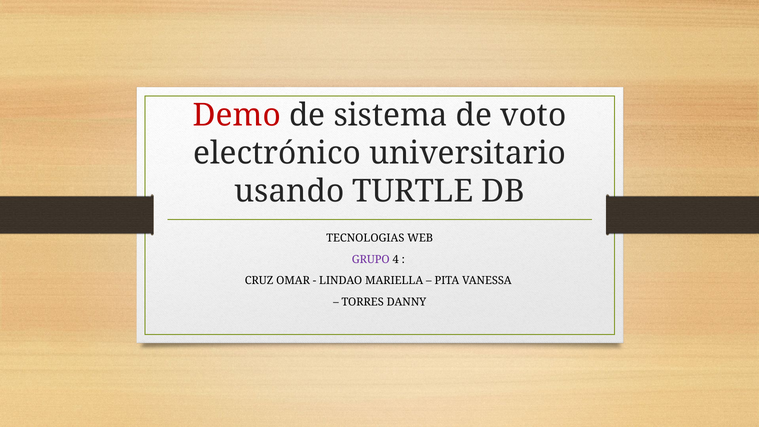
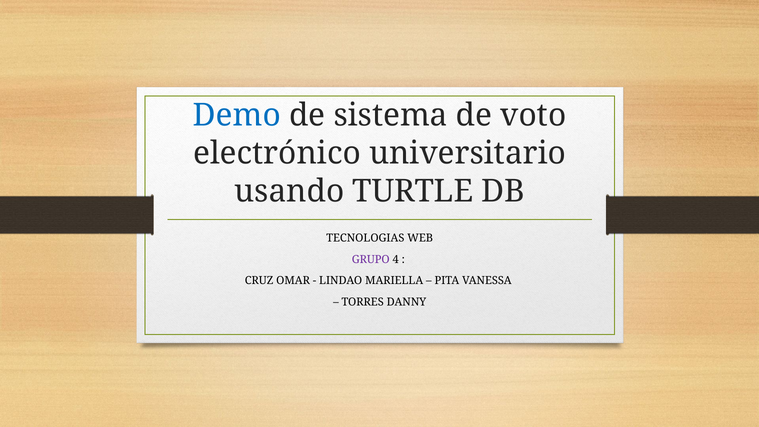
Demo colour: red -> blue
